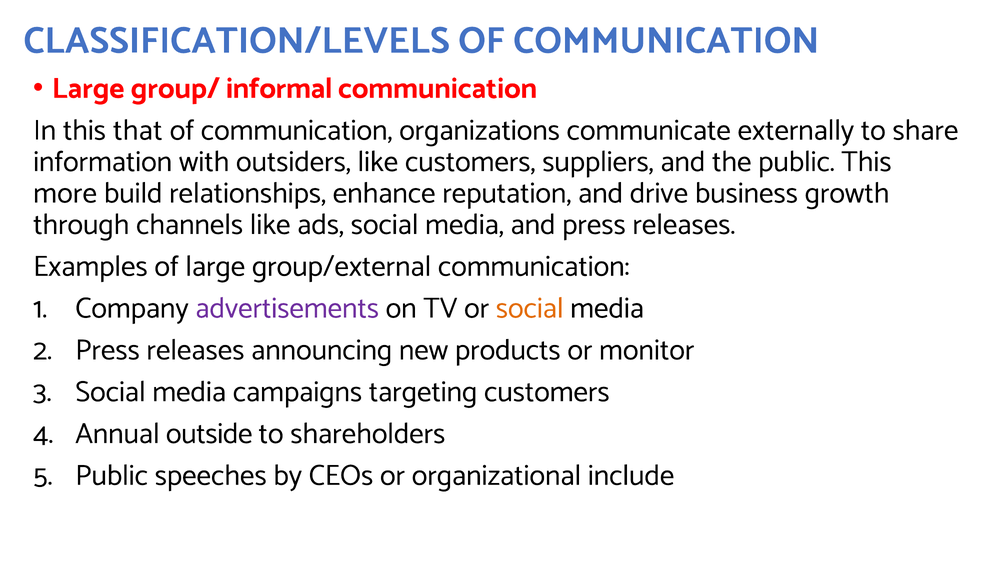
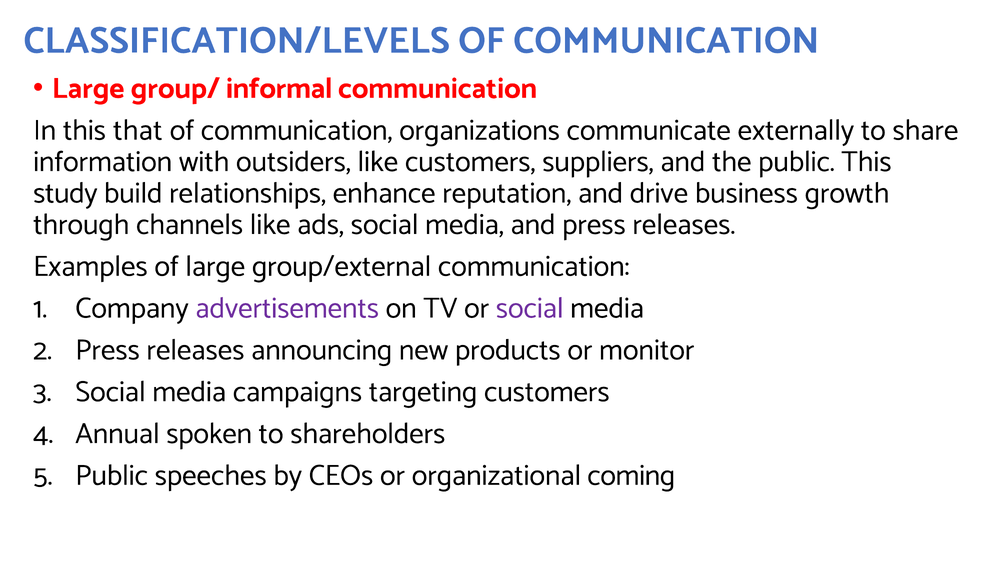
more: more -> study
social at (530, 308) colour: orange -> purple
outside: outside -> spoken
include: include -> coming
